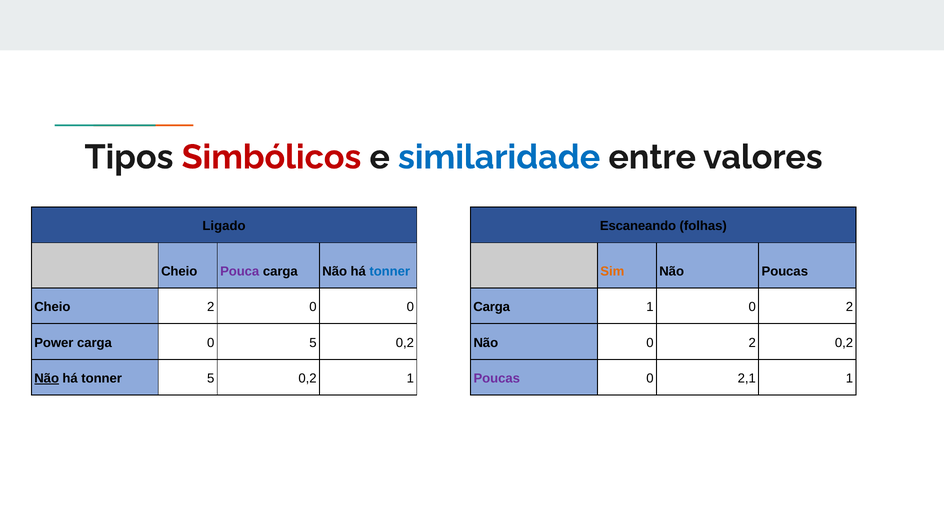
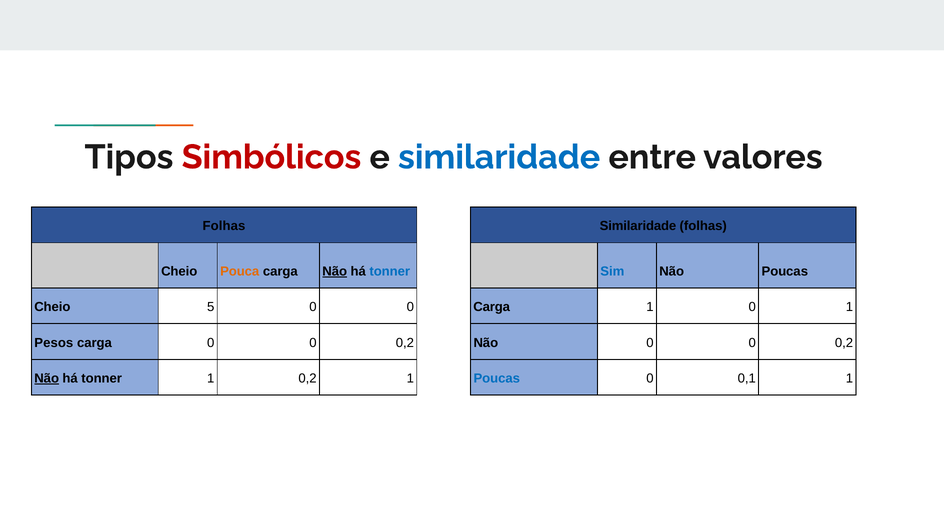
Ligado at (224, 226): Ligado -> Folhas
Escaneando at (638, 226): Escaneando -> Similaridade
Pouca colour: purple -> orange
Não at (335, 271) underline: none -> present
Sim colour: orange -> blue
Cheio 2: 2 -> 5
1 0 2: 2 -> 1
Power: Power -> Pesos
carga 0 5: 5 -> 0
Não 0 2: 2 -> 0
tonner 5: 5 -> 1
Poucas at (497, 378) colour: purple -> blue
2,1: 2,1 -> 0,1
